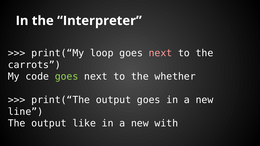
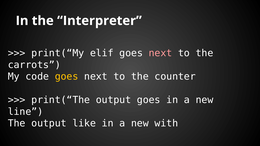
loop: loop -> elif
goes at (67, 77) colour: light green -> yellow
whether: whether -> counter
